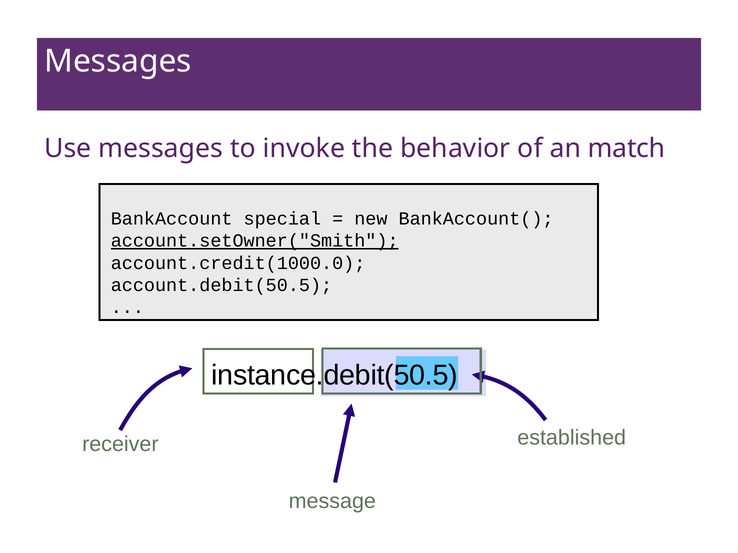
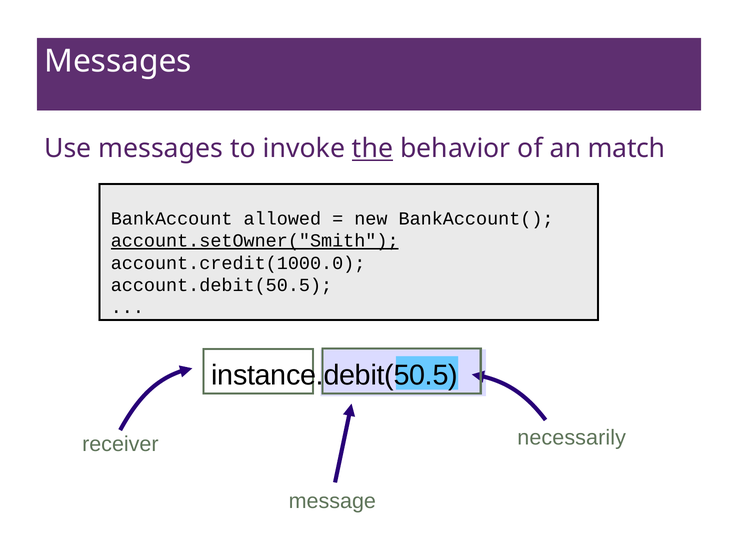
the underline: none -> present
special: special -> allowed
established: established -> necessarily
